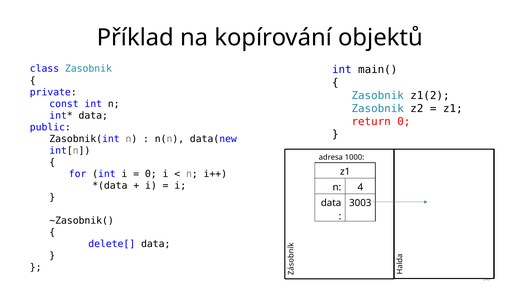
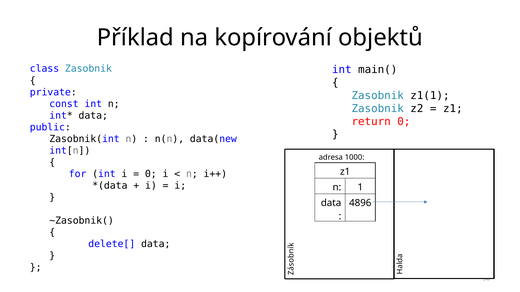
z1(2: z1(2 -> z1(1
4: 4 -> 1
3003: 3003 -> 4896
